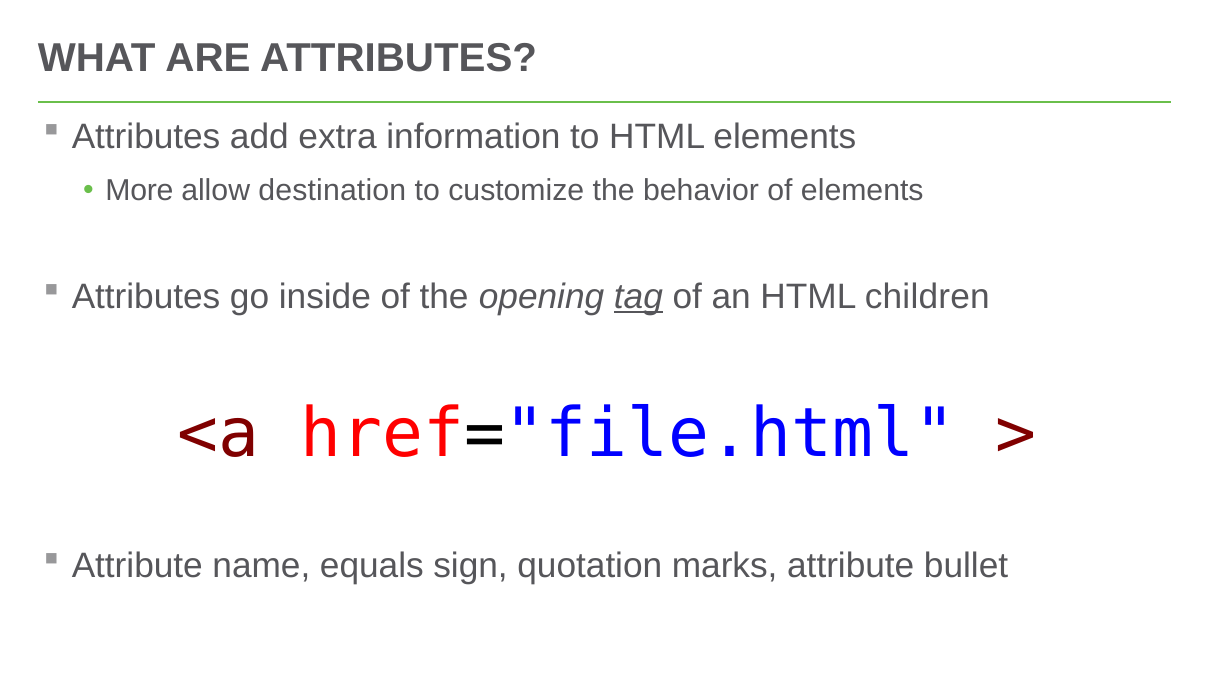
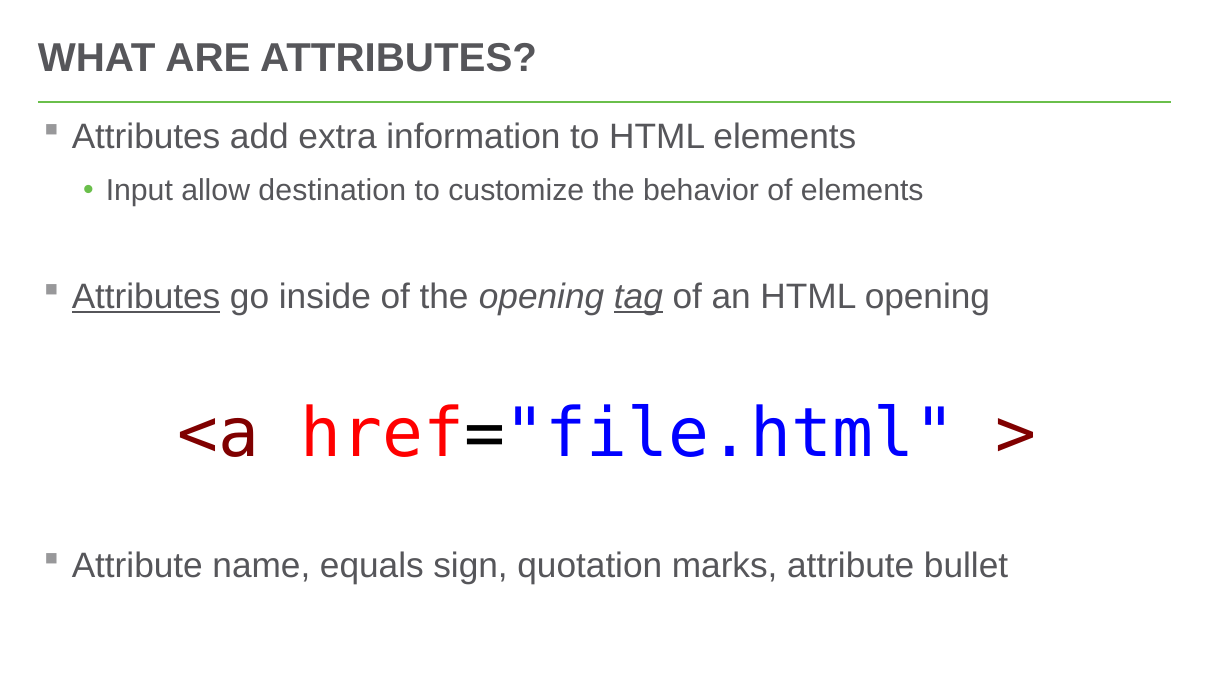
More: More -> Input
Attributes at (146, 297) underline: none -> present
HTML children: children -> opening
